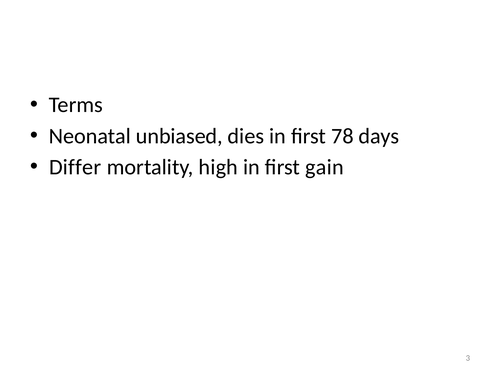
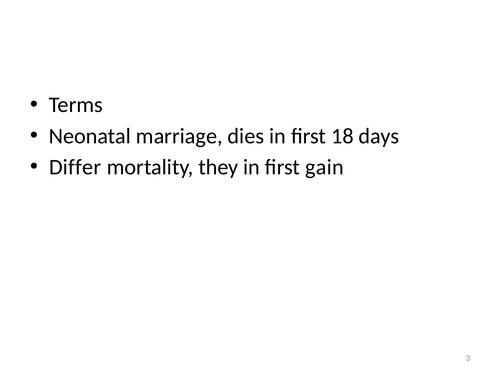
unbiased: unbiased -> marriage
78: 78 -> 18
high: high -> they
